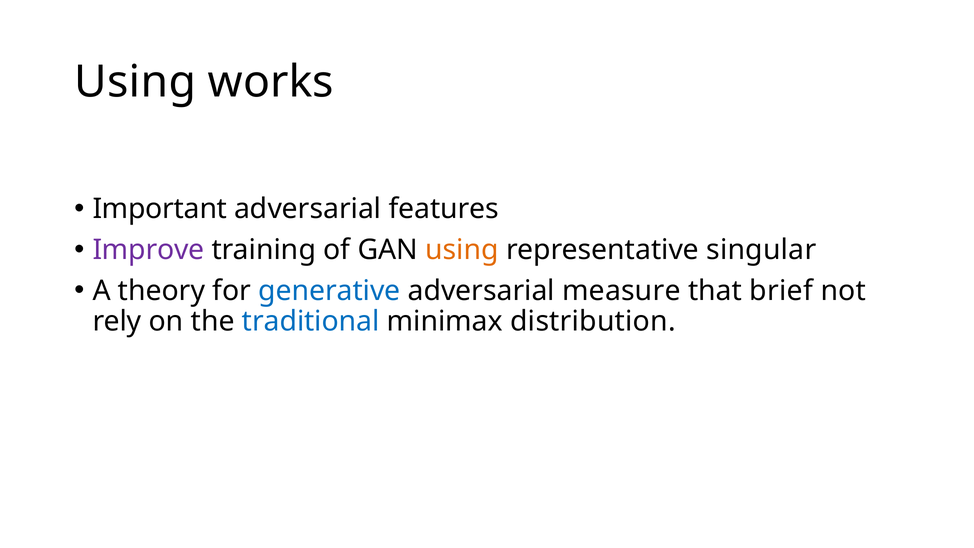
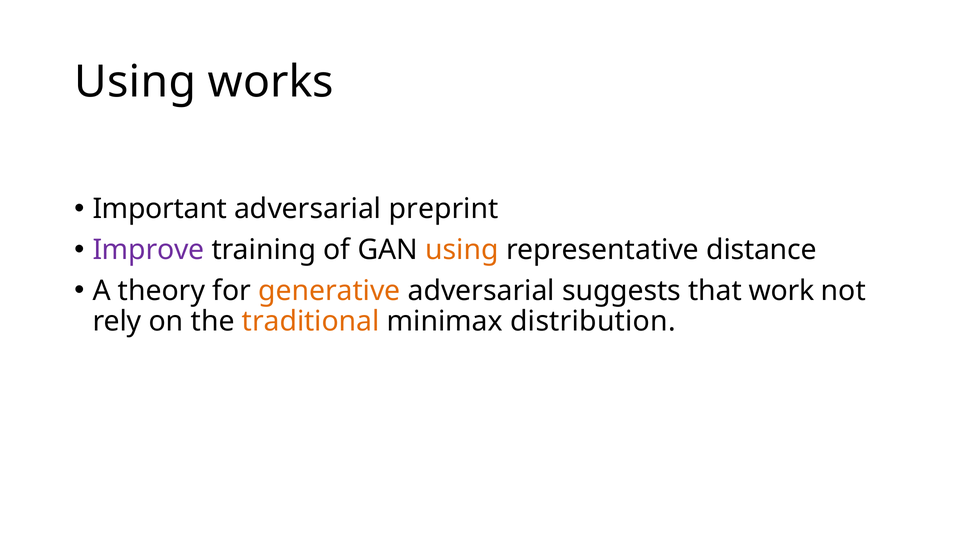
features: features -> preprint
singular: singular -> distance
generative colour: blue -> orange
measure: measure -> suggests
brief: brief -> work
traditional colour: blue -> orange
